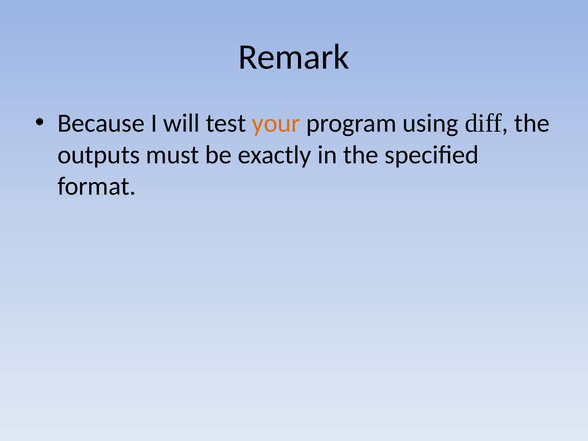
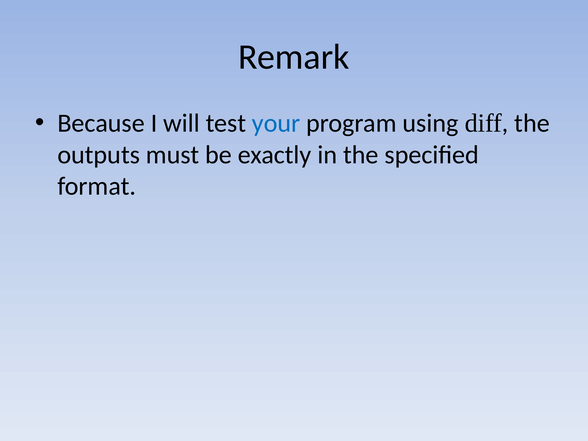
your colour: orange -> blue
